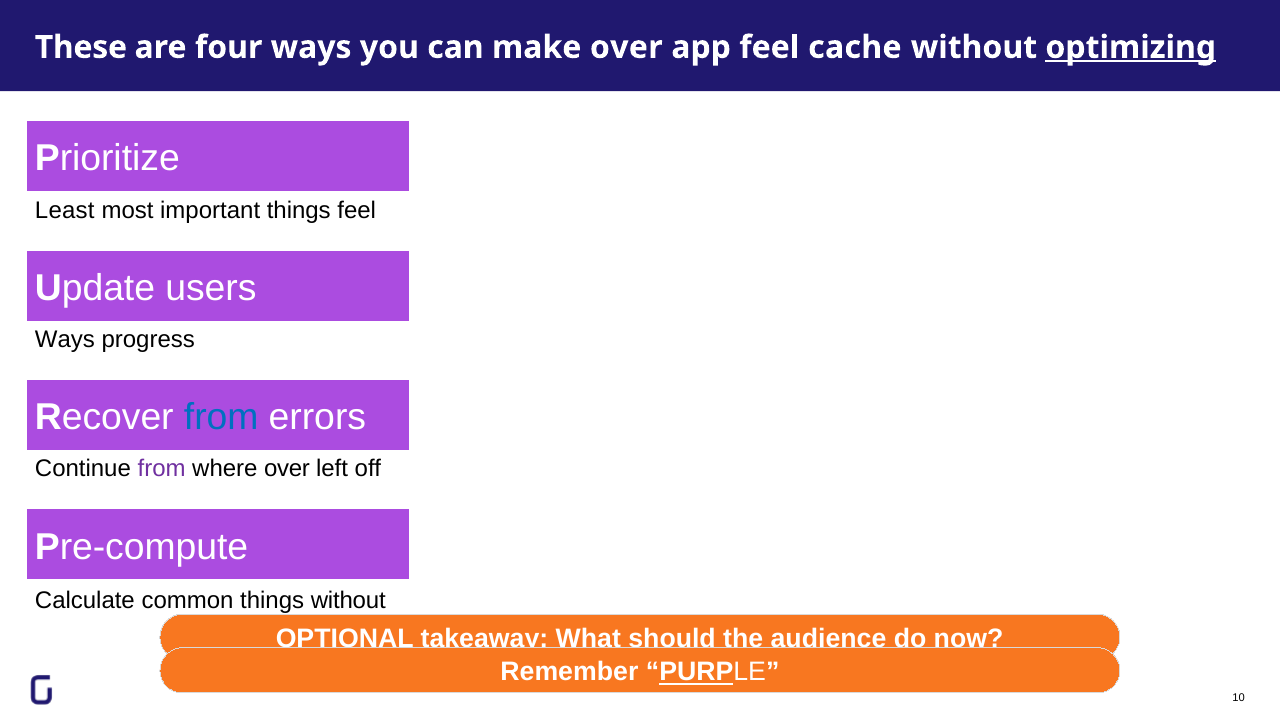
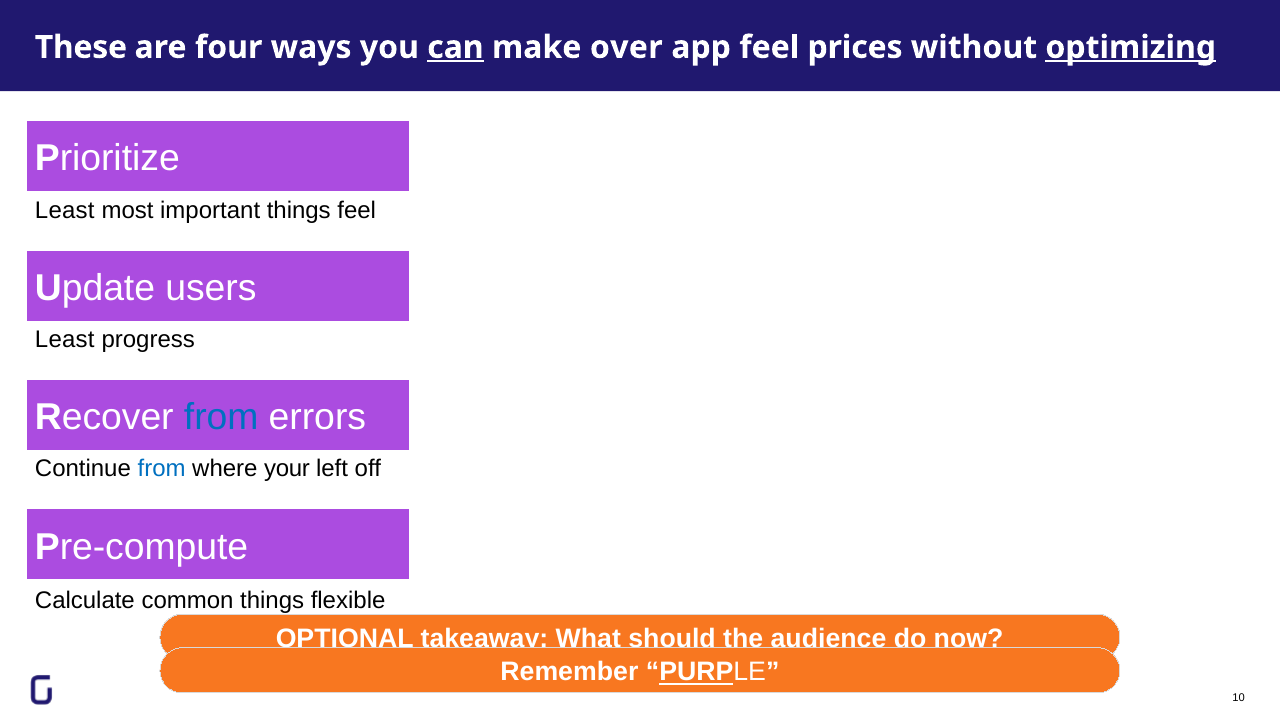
can underline: none -> present
cache: cache -> prices
Ways at (65, 340): Ways -> Least
from at (162, 469) colour: purple -> blue
where over: over -> your
things without: without -> flexible
